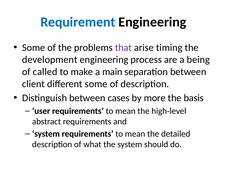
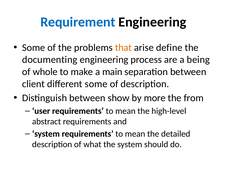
that colour: purple -> orange
timing: timing -> define
development: development -> documenting
called: called -> whole
cases: cases -> show
basis: basis -> from
